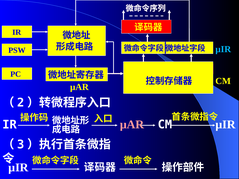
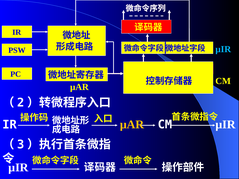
µAR at (132, 125) colour: pink -> yellow
